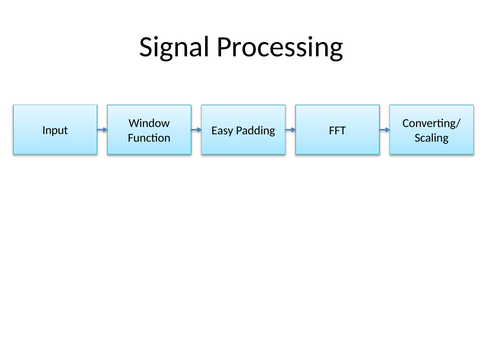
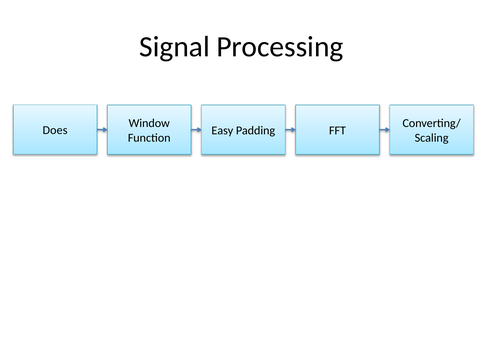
Input: Input -> Does
